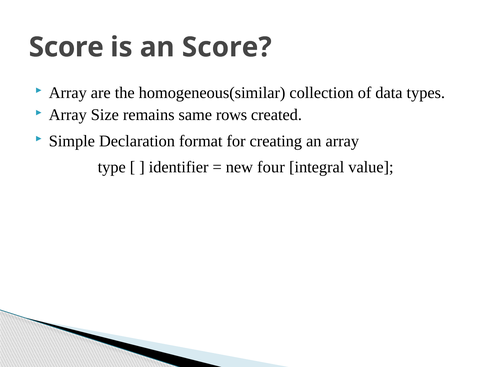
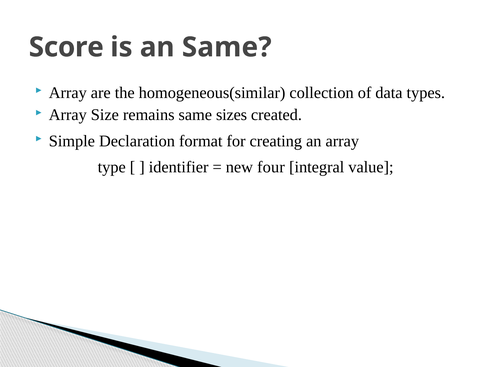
an Score: Score -> Same
rows: rows -> sizes
